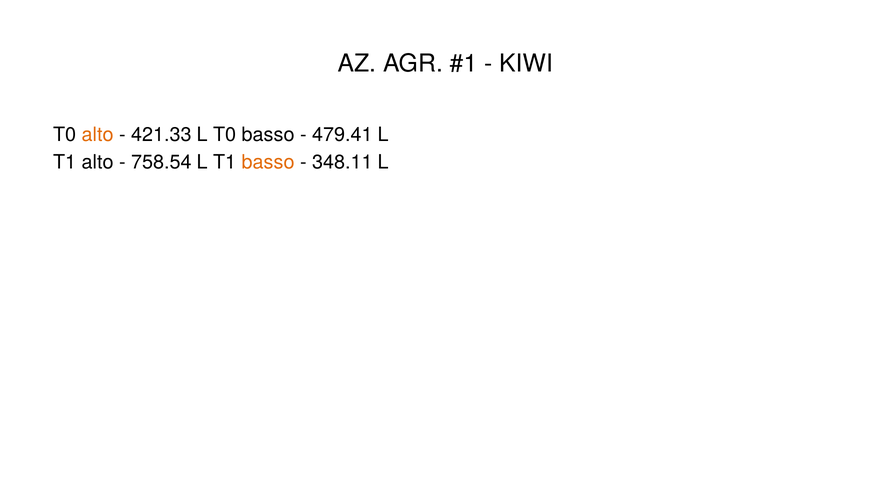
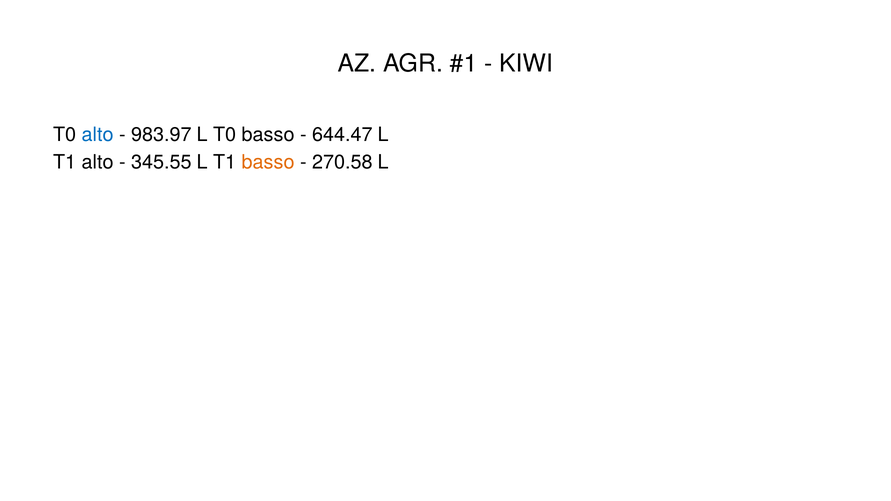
alto at (98, 135) colour: orange -> blue
421.33: 421.33 -> 983.97
479.41: 479.41 -> 644.47
758.54: 758.54 -> 345.55
348.11: 348.11 -> 270.58
